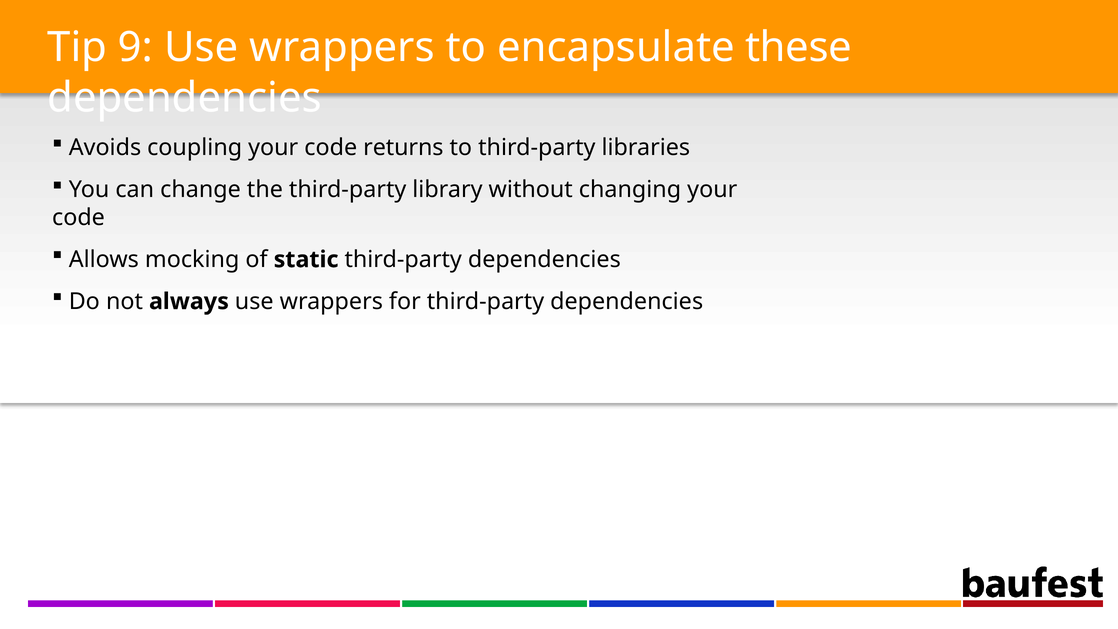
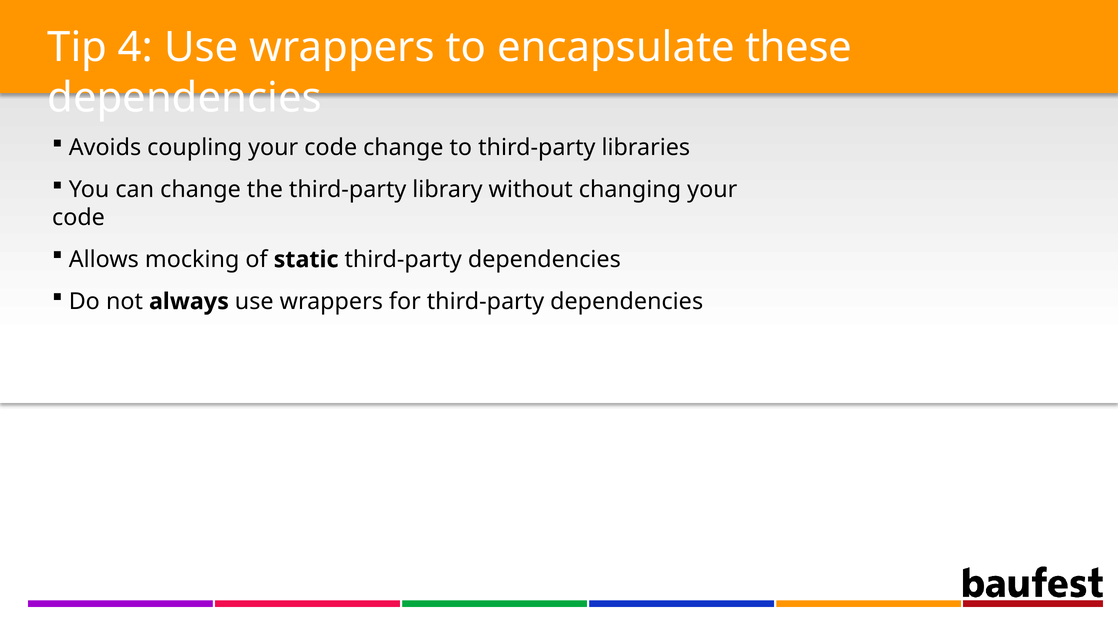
9: 9 -> 4
code returns: returns -> change
